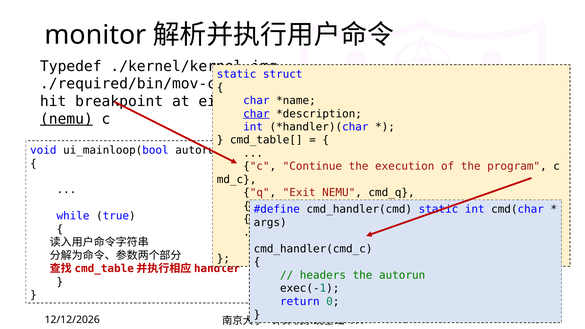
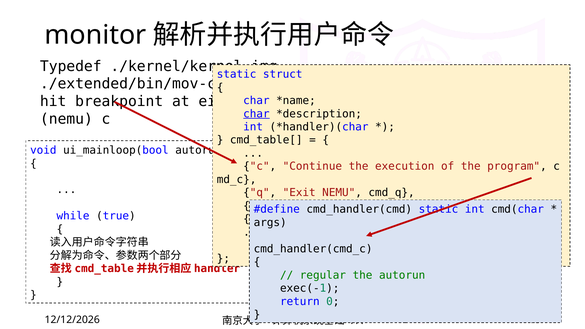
./required/bin/mov-c: ./required/bin/mov-c -> ./extended/bin/mov-c
nemu at (66, 119) underline: present -> none
headers: headers -> regular
